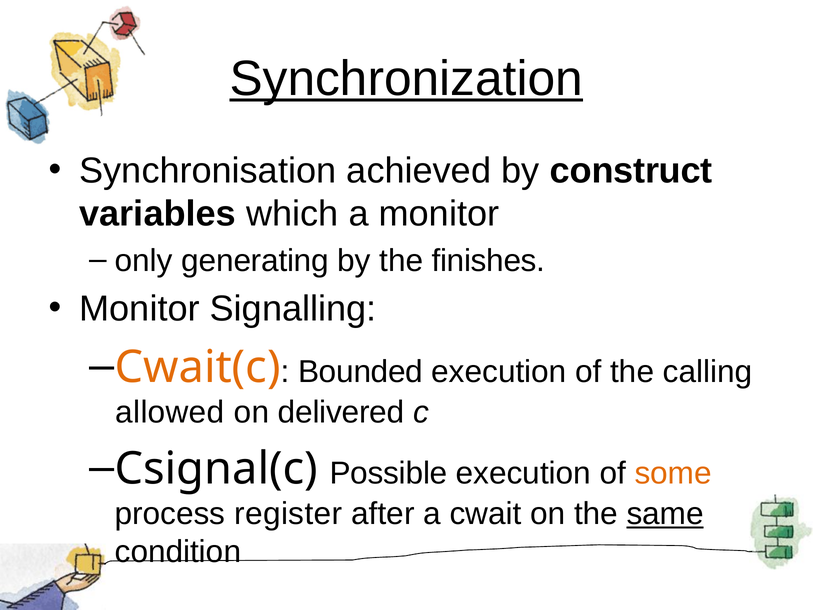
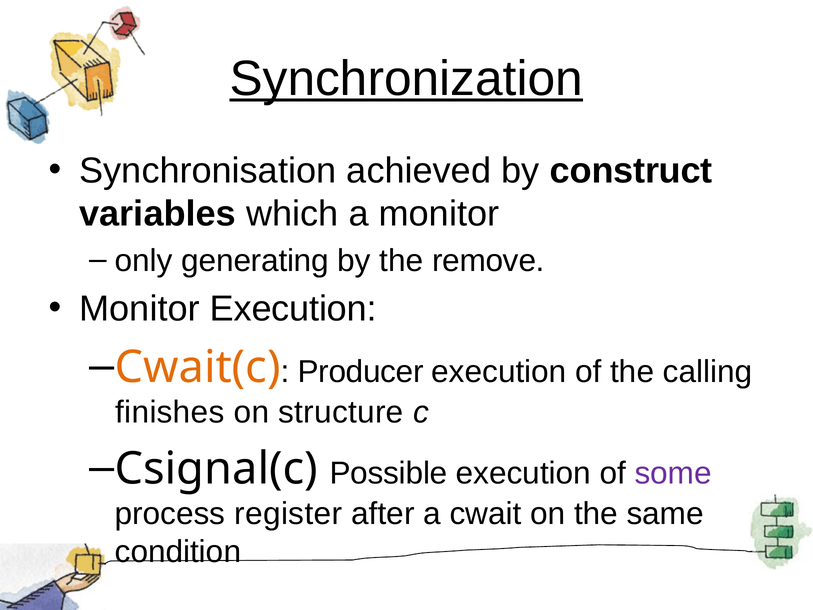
finishes: finishes -> remove
Monitor Signalling: Signalling -> Execution
Bounded: Bounded -> Producer
allowed: allowed -> finishes
delivered: delivered -> structure
some colour: orange -> purple
same underline: present -> none
